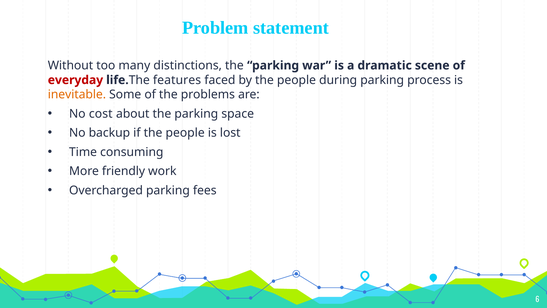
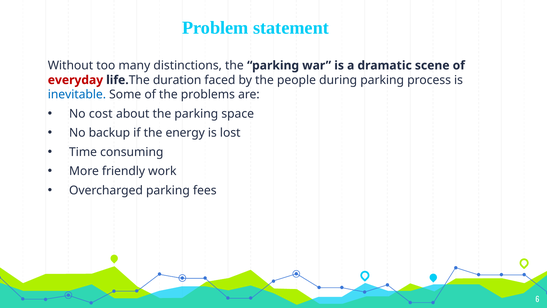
features: features -> duration
inevitable colour: orange -> blue
if the people: people -> energy
